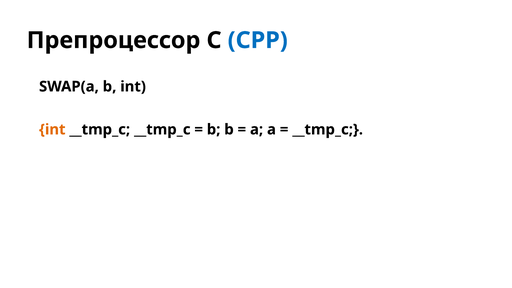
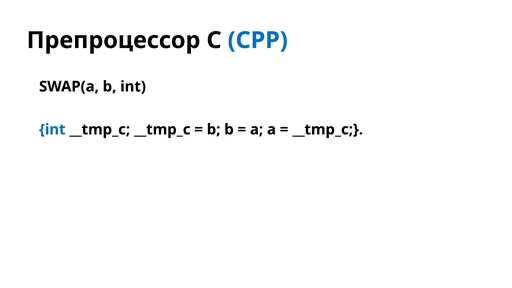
int at (52, 130) colour: orange -> blue
